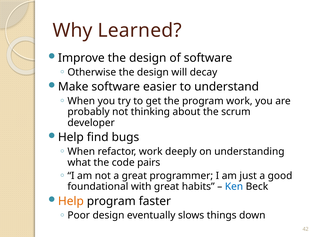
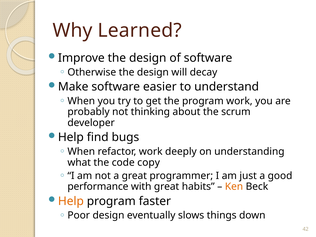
pairs: pairs -> copy
foundational: foundational -> performance
Ken colour: blue -> orange
